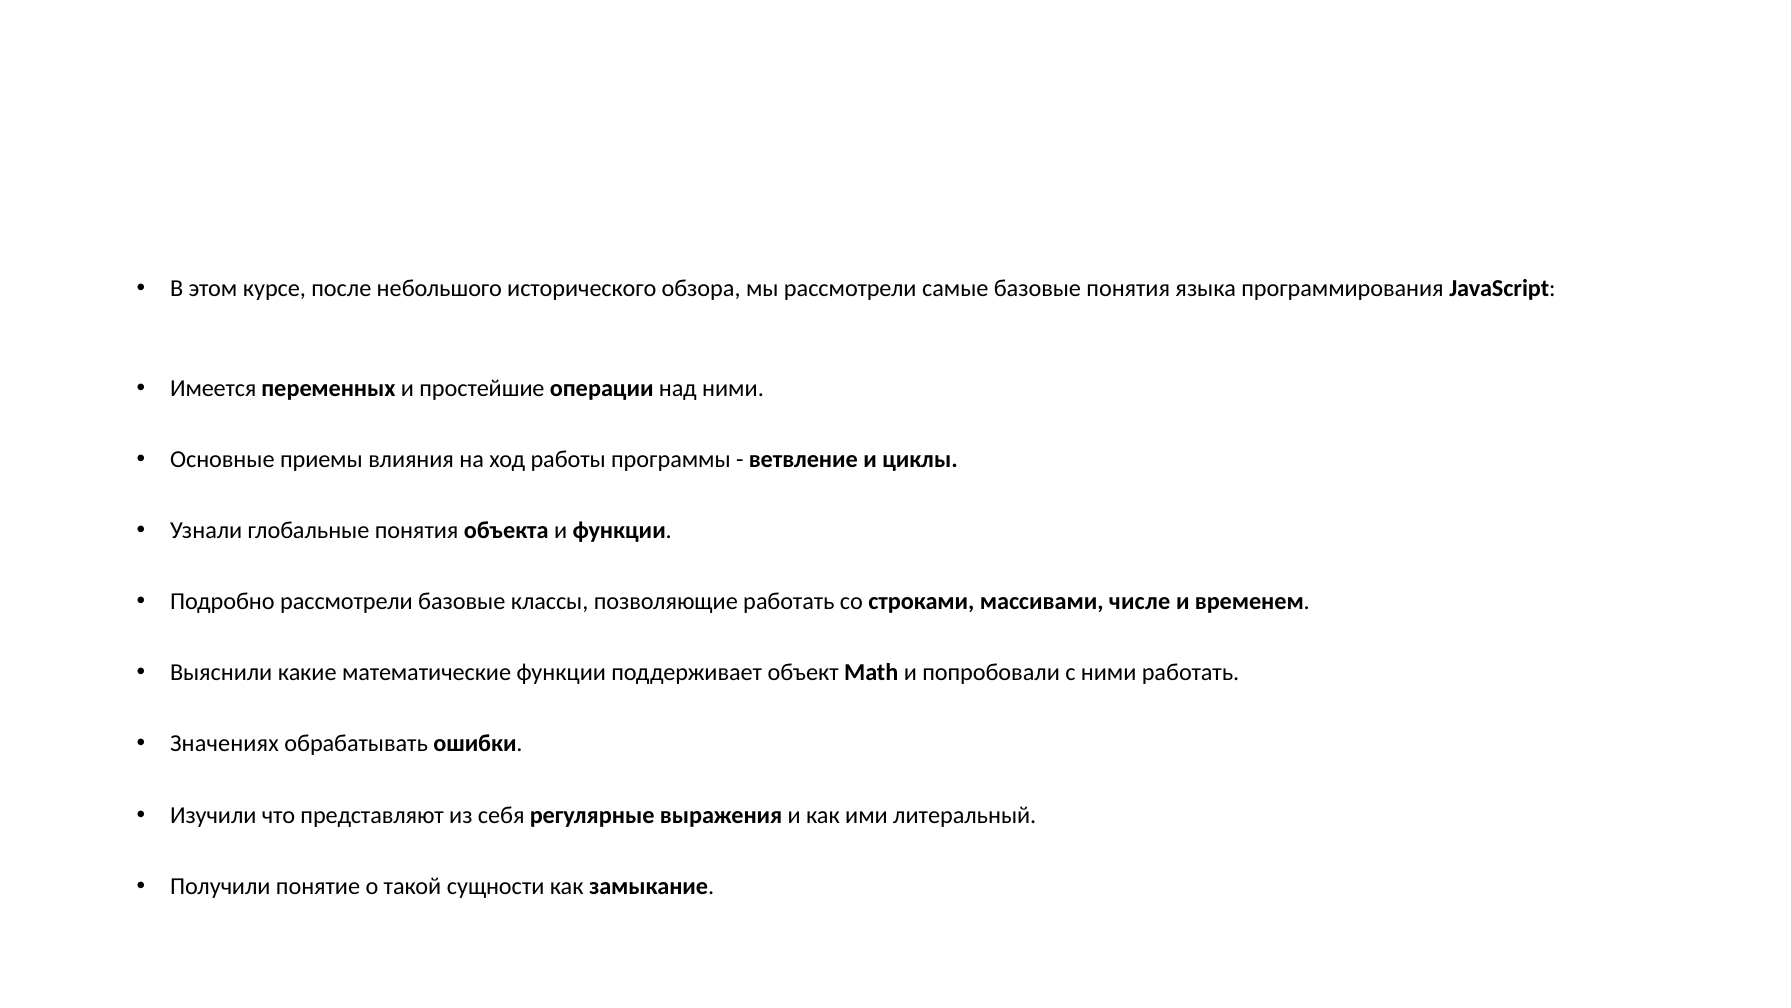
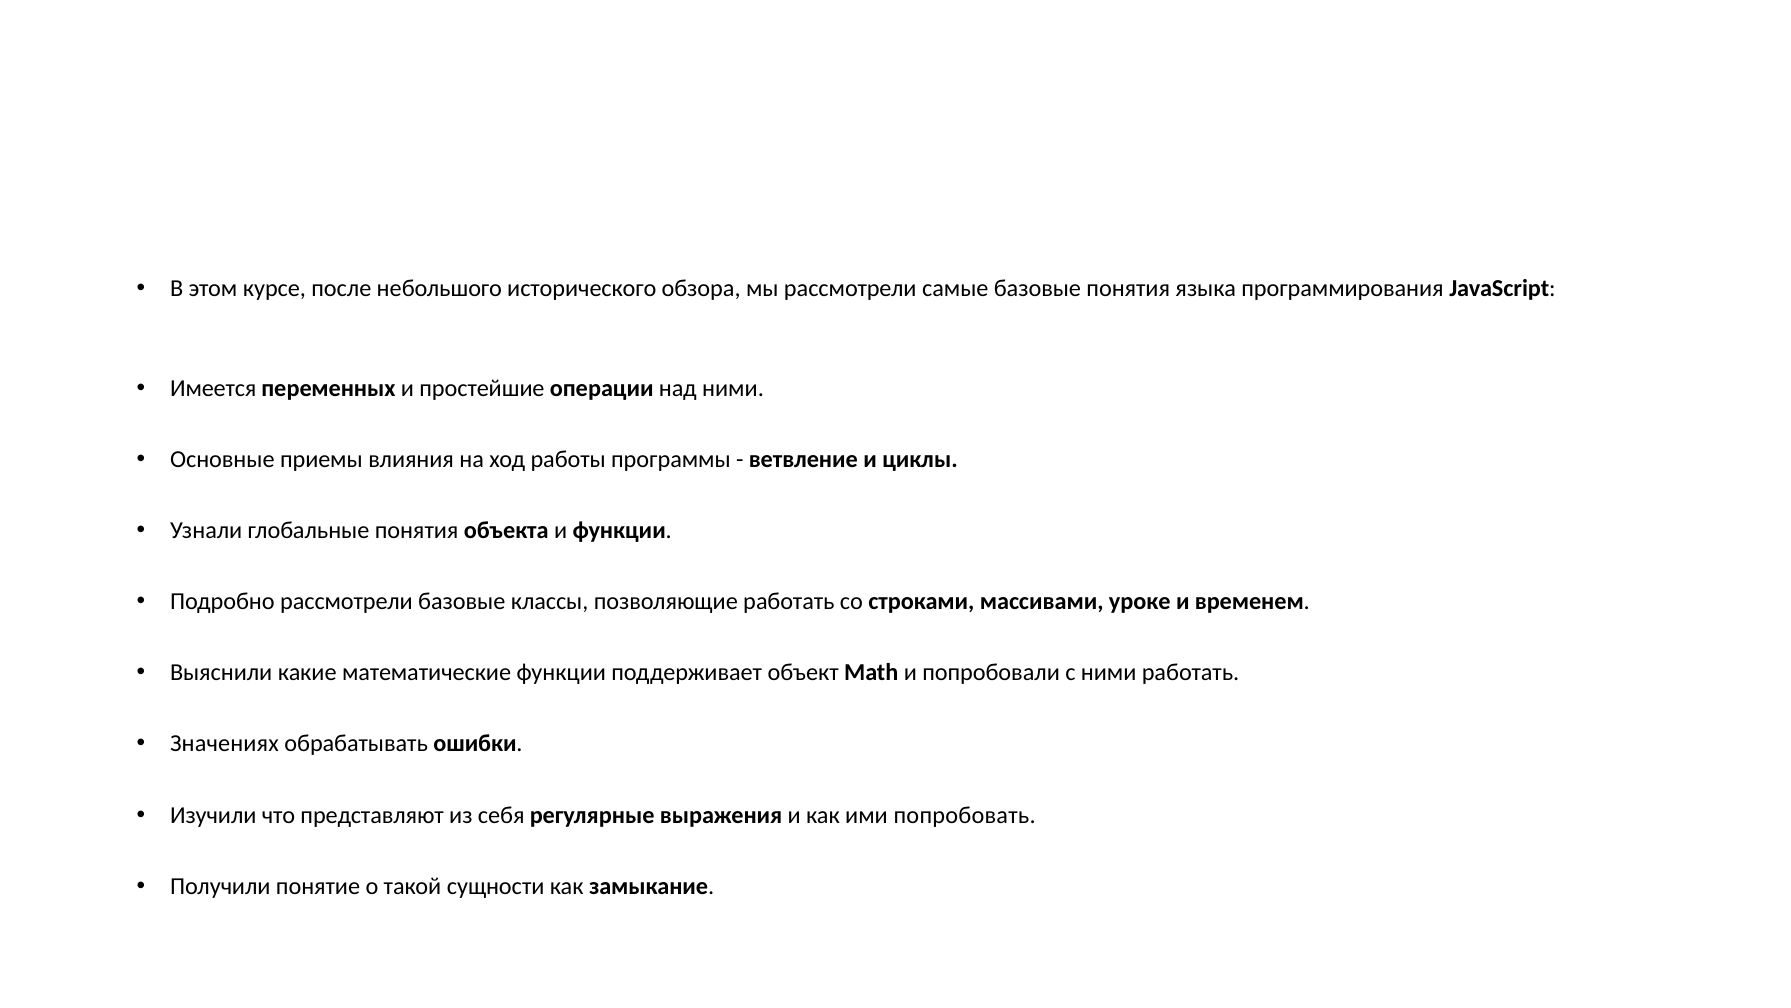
числе: числе -> уроке
литеральный: литеральный -> попробовать
